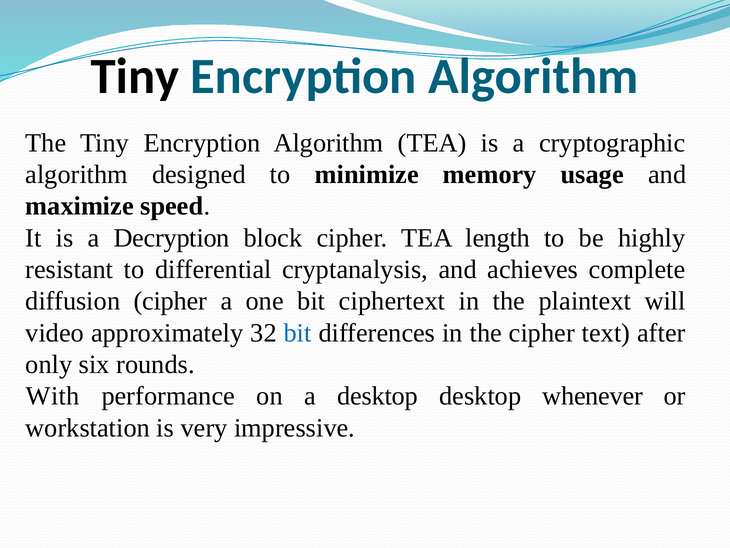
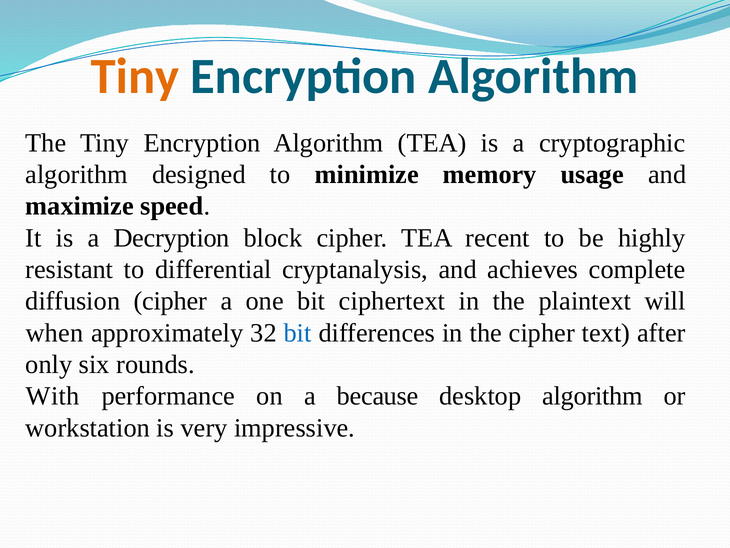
Tiny at (135, 77) colour: black -> orange
length: length -> recent
video: video -> when
a desktop: desktop -> because
desktop whenever: whenever -> algorithm
